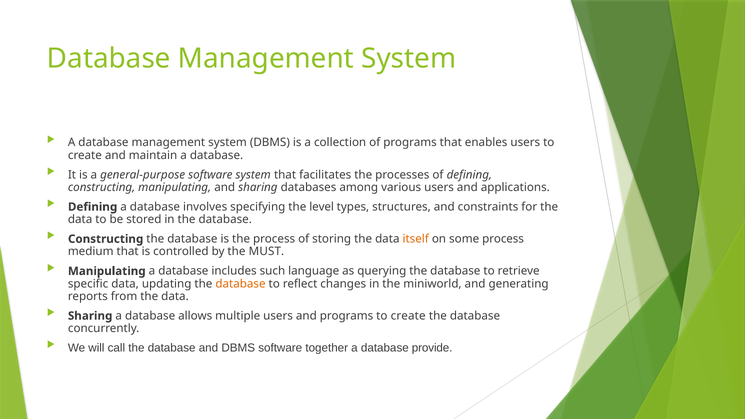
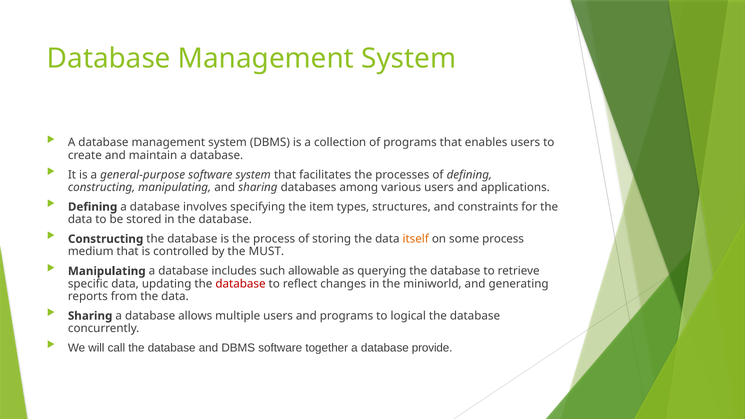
level: level -> item
language: language -> allowable
database at (240, 284) colour: orange -> red
programs to create: create -> logical
